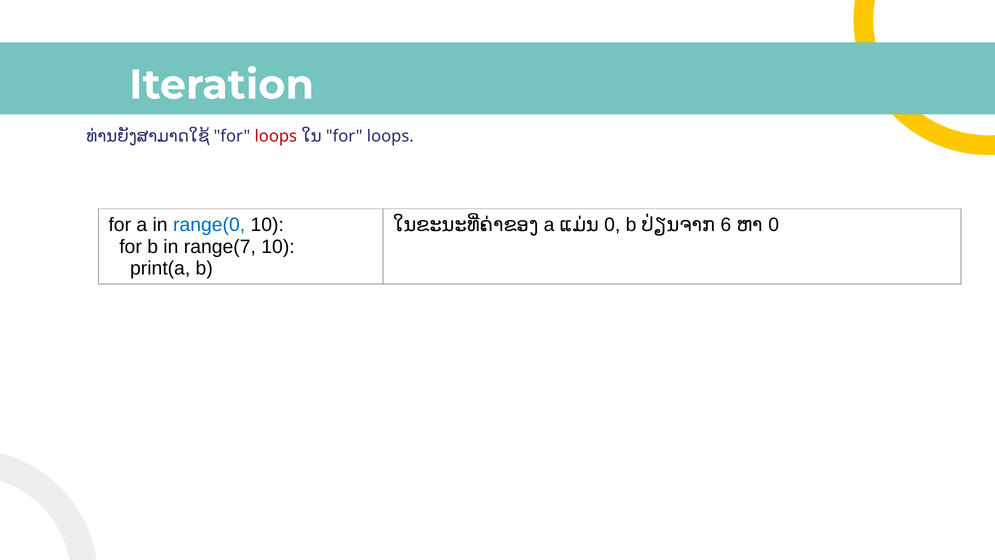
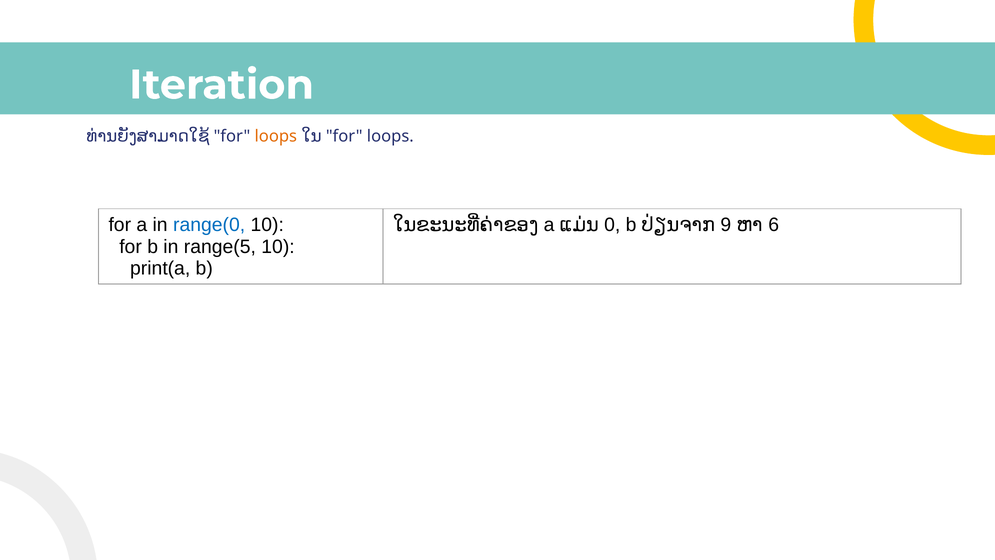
loops at (276, 136) colour: red -> orange
6: 6 -> 9
0 at (774, 225): 0 -> 6
range(7: range(7 -> range(5
